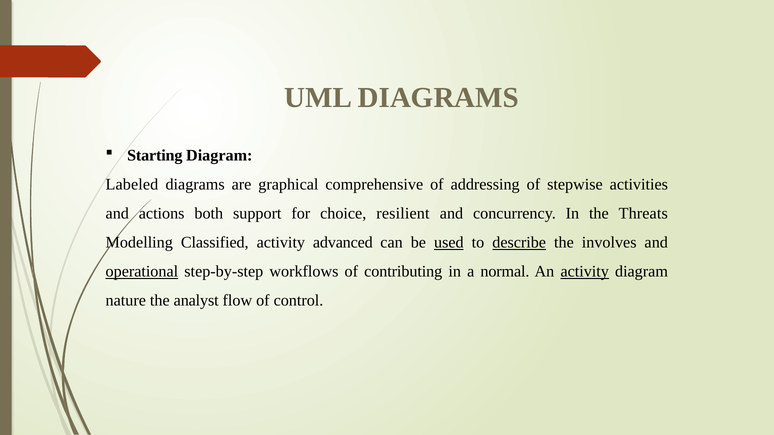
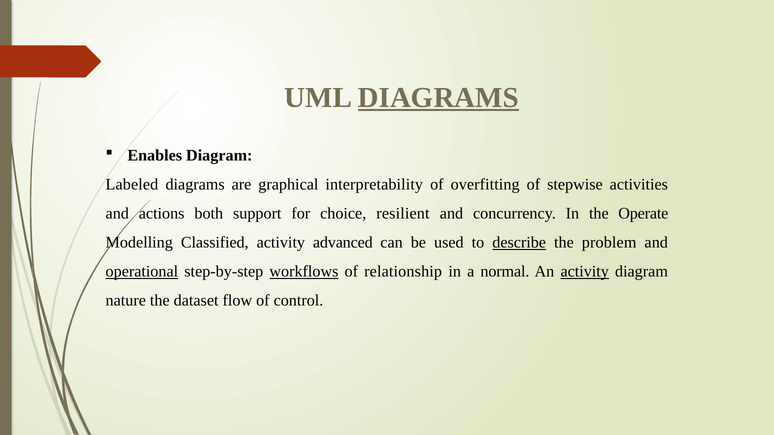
DIAGRAMS at (438, 98) underline: none -> present
Starting: Starting -> Enables
comprehensive: comprehensive -> interpretability
addressing: addressing -> overfitting
Threats: Threats -> Operate
used underline: present -> none
involves: involves -> problem
workflows underline: none -> present
contributing: contributing -> relationship
analyst: analyst -> dataset
